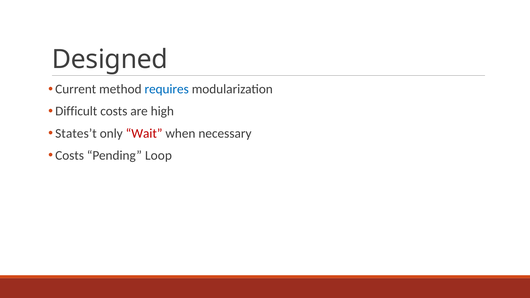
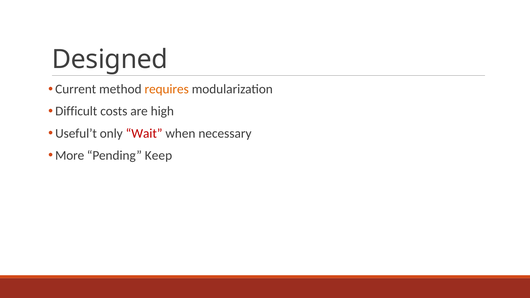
requires colour: blue -> orange
States’t: States’t -> Useful’t
Costs at (70, 155): Costs -> More
Loop: Loop -> Keep
